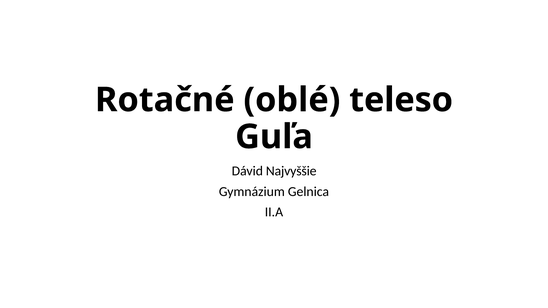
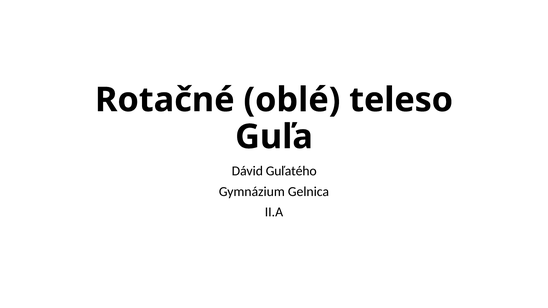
Najvyššie: Najvyššie -> Guľatého
